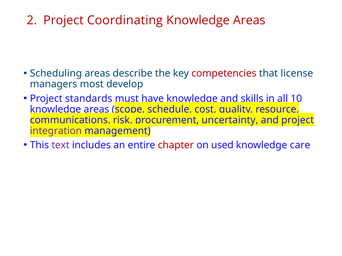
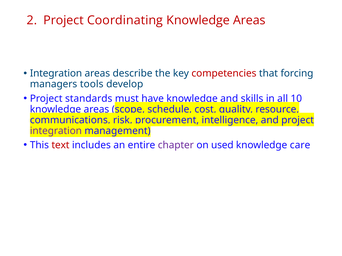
Scheduling at (56, 74): Scheduling -> Integration
license: license -> forcing
most: most -> tools
uncertainty: uncertainty -> intelligence
text colour: purple -> red
chapter colour: red -> purple
